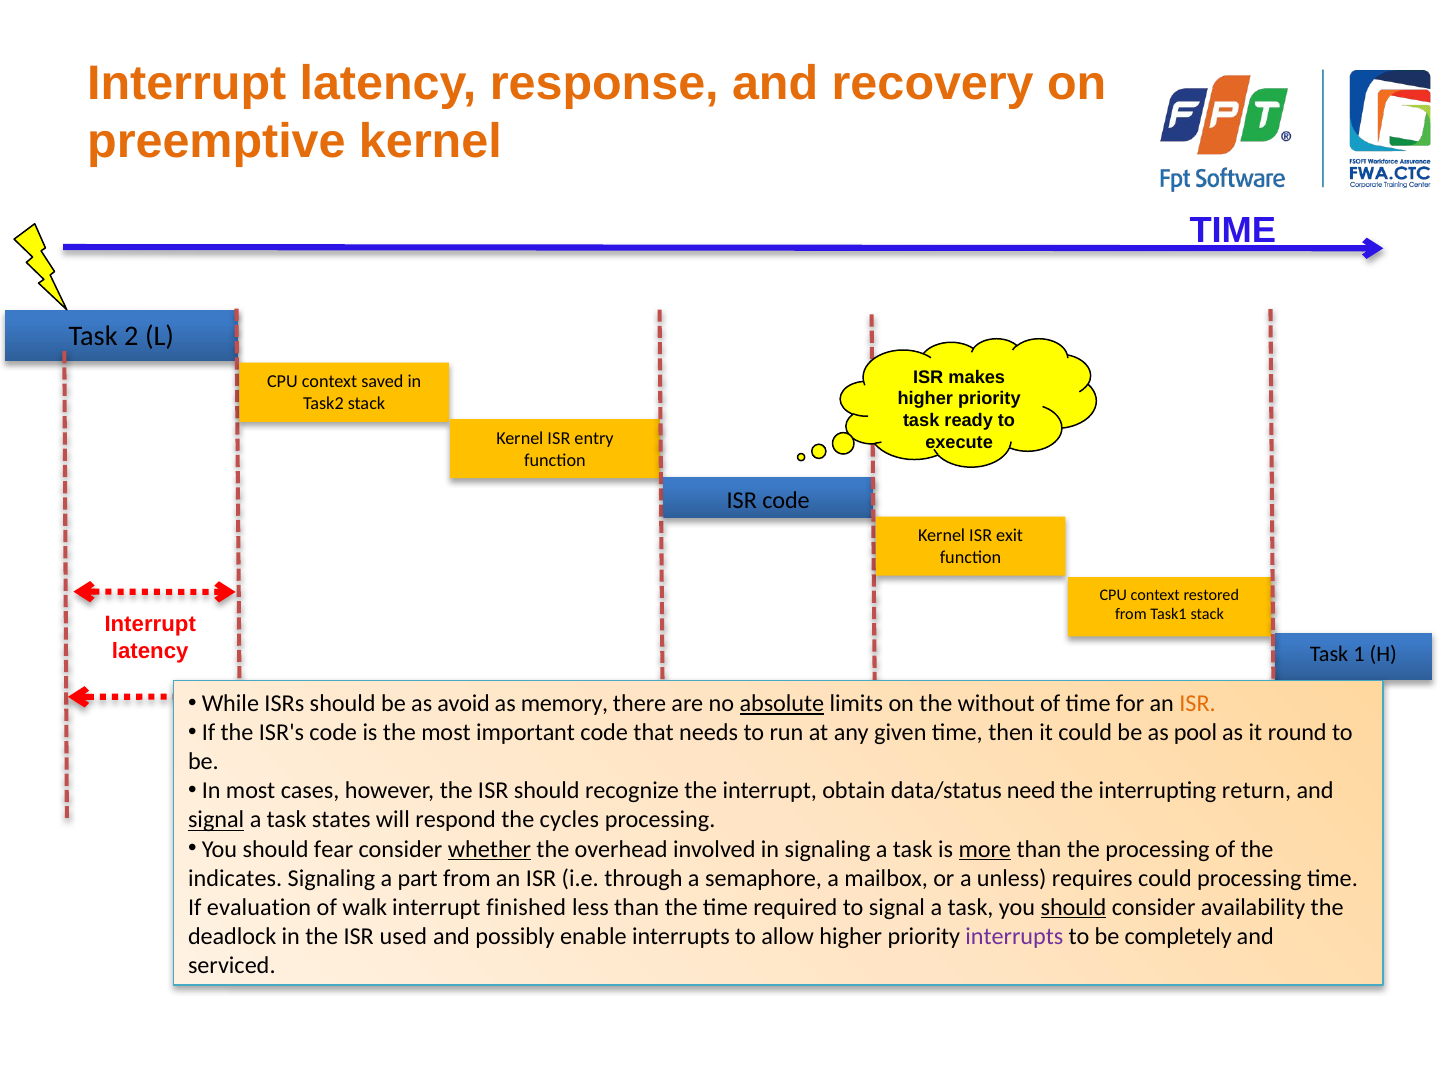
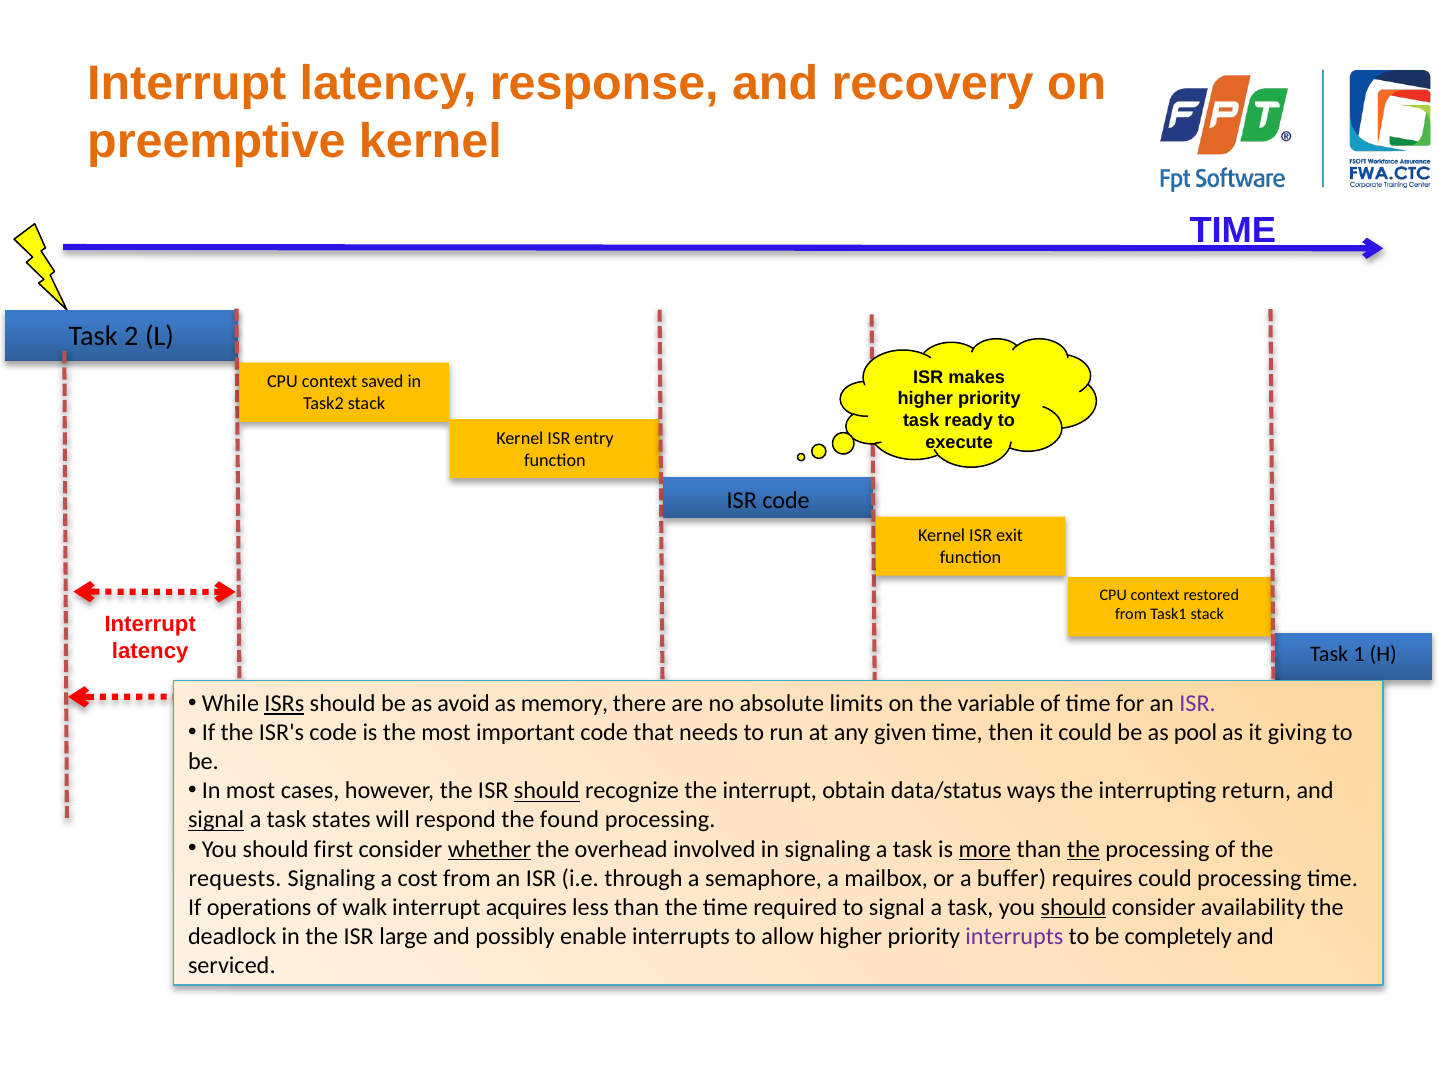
ISRs underline: none -> present
absolute underline: present -> none
without: without -> variable
ISR at (1198, 704) colour: orange -> purple
round: round -> giving
should at (547, 791) underline: none -> present
need: need -> ways
cycles: cycles -> found
fear: fear -> first
the at (1083, 849) underline: none -> present
indicates: indicates -> requests
part: part -> cost
unless: unless -> buffer
evaluation: evaluation -> operations
finished: finished -> acquires
used: used -> large
